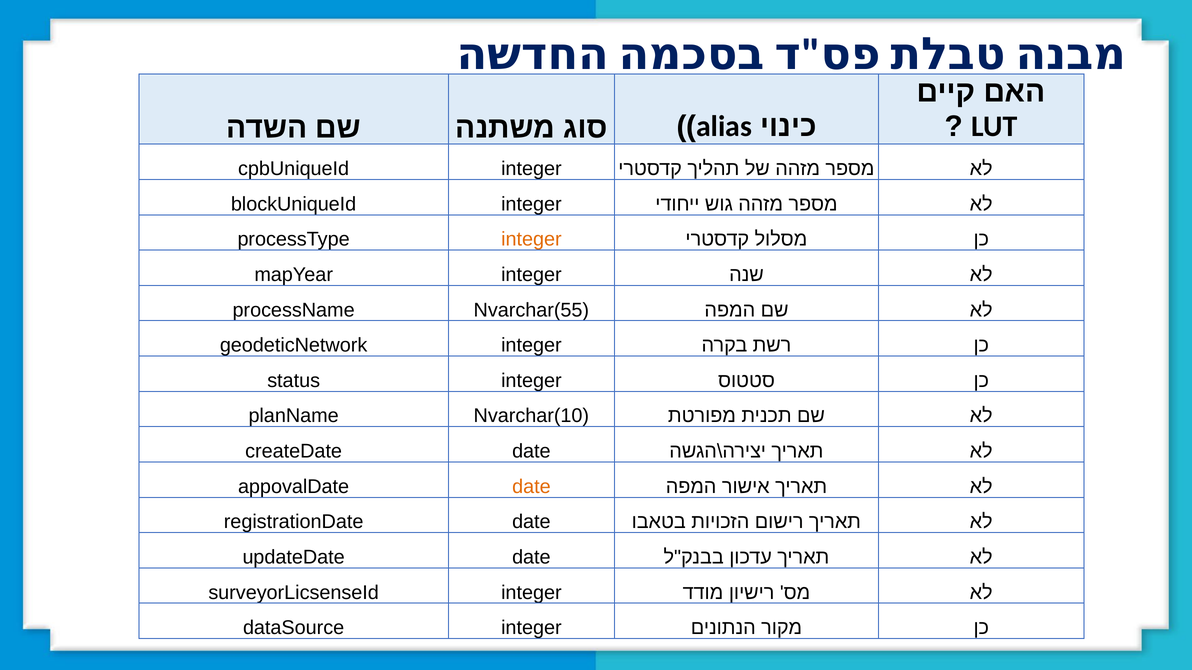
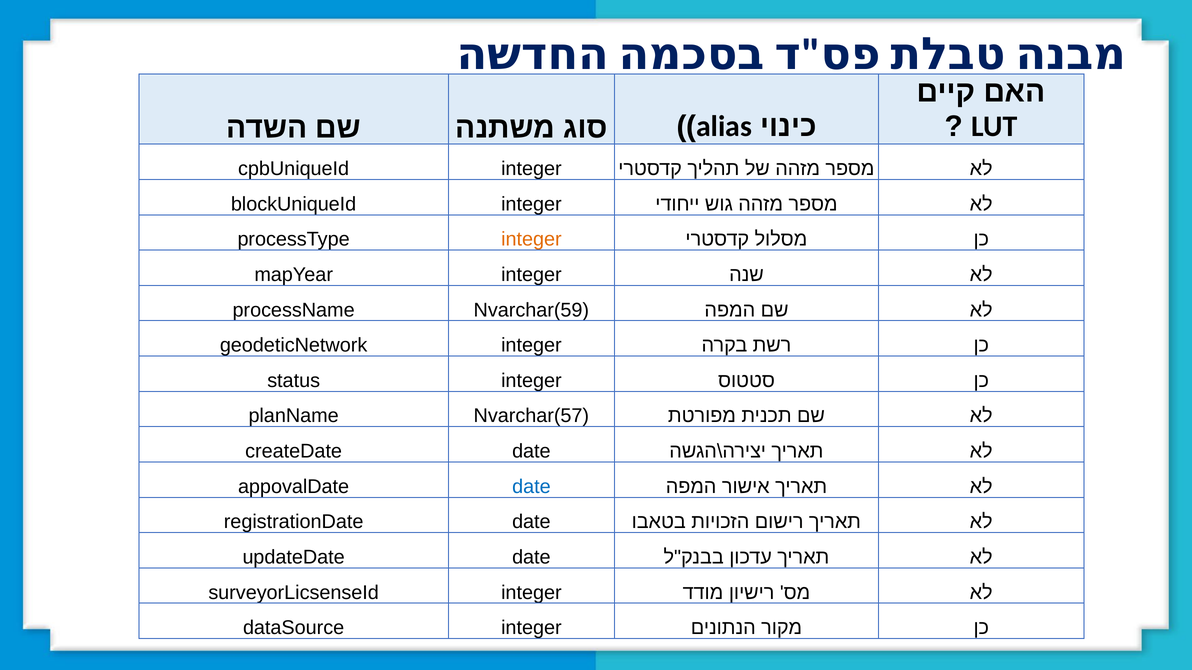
Nvarchar(55: Nvarchar(55 -> Nvarchar(59
Nvarchar(10: Nvarchar(10 -> Nvarchar(57
date at (531, 487) colour: orange -> blue
